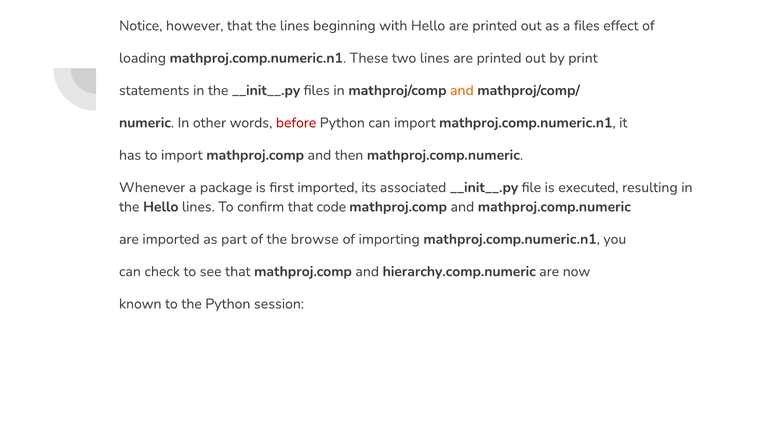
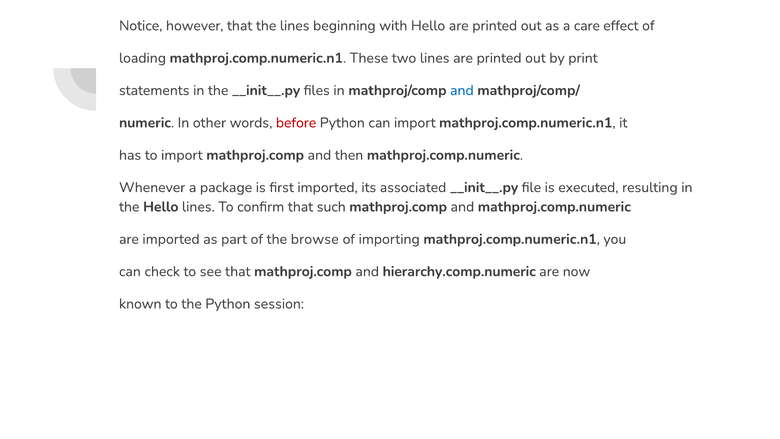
a files: files -> care
and at (462, 90) colour: orange -> blue
code: code -> such
